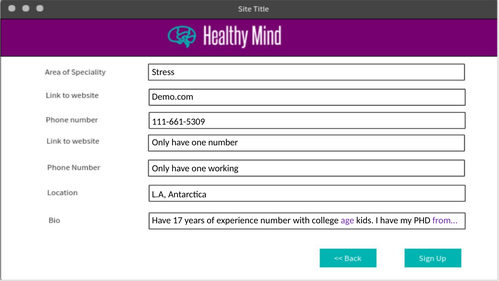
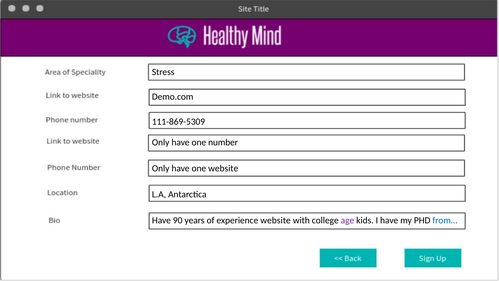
111-661-5309: 111-661-5309 -> 111-869-5309
one working: working -> website
17: 17 -> 90
experience number: number -> website
from… colour: purple -> blue
